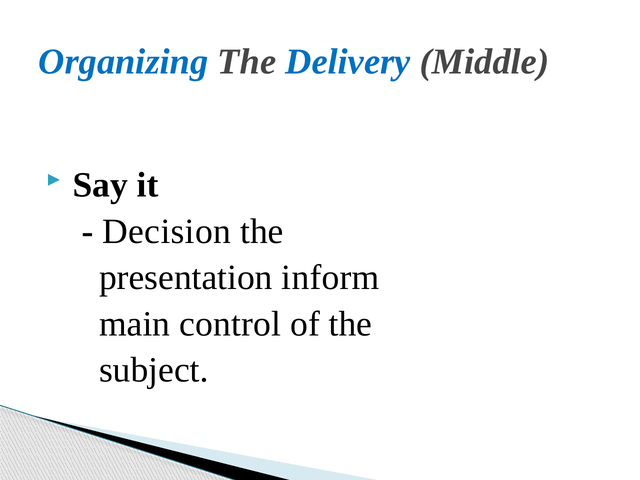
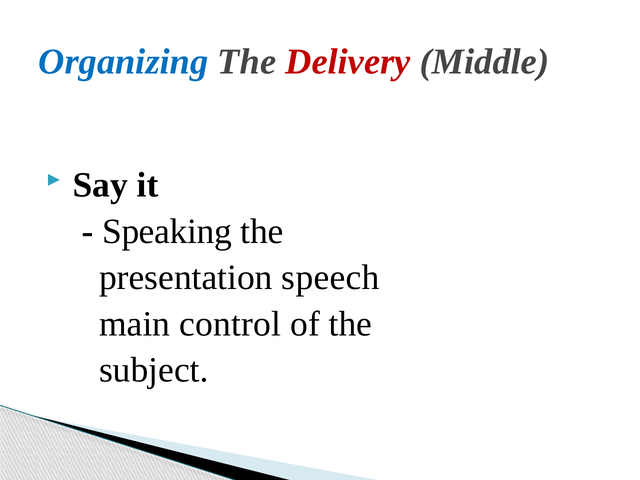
Delivery colour: blue -> red
Decision: Decision -> Speaking
inform: inform -> speech
